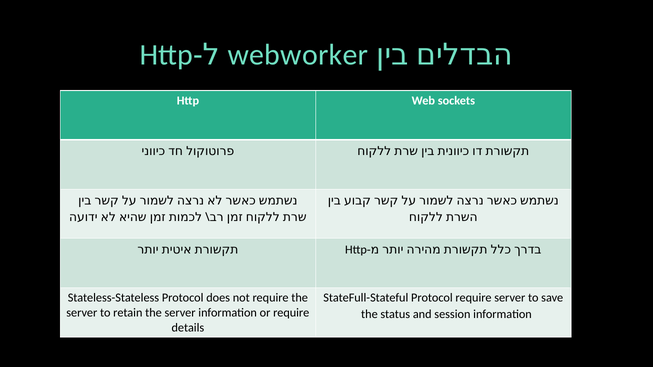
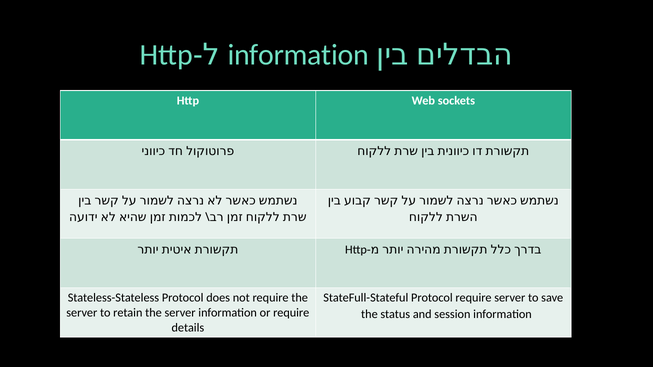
webworker at (298, 55): webworker -> information
